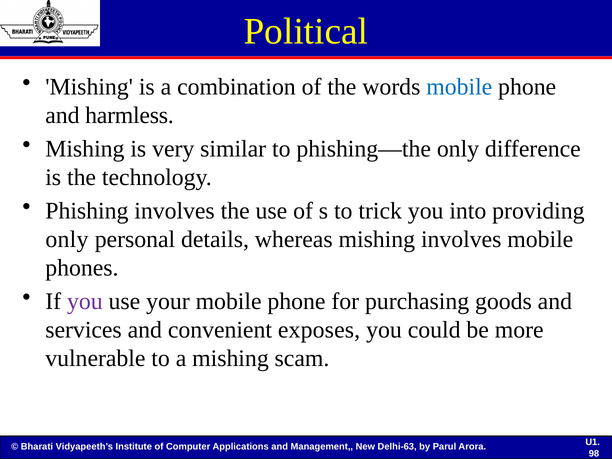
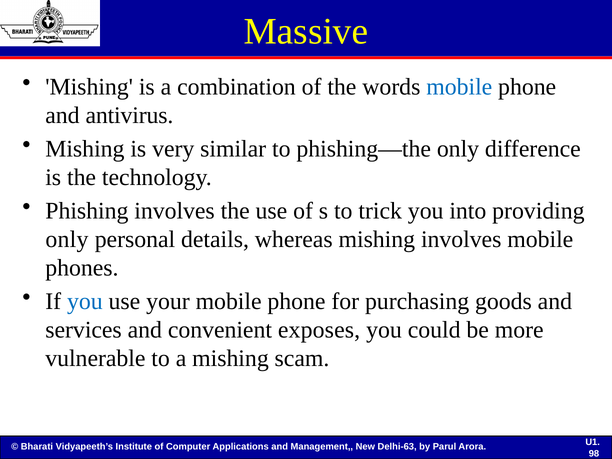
Political: Political -> Massive
harmless: harmless -> antivirus
you at (85, 301) colour: purple -> blue
